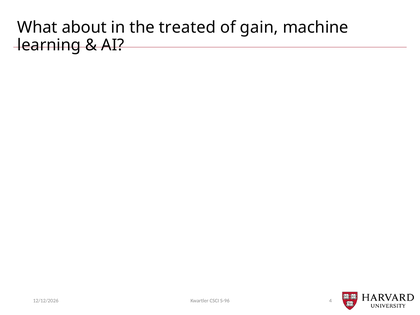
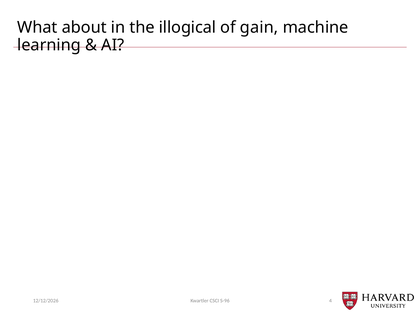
treated: treated -> illogical
